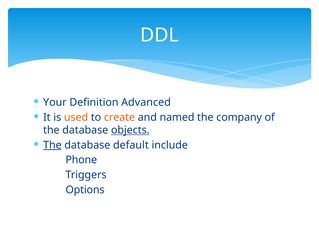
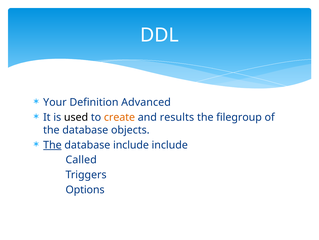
used colour: orange -> black
named: named -> results
company: company -> filegroup
objects underline: present -> none
database default: default -> include
Phone: Phone -> Called
